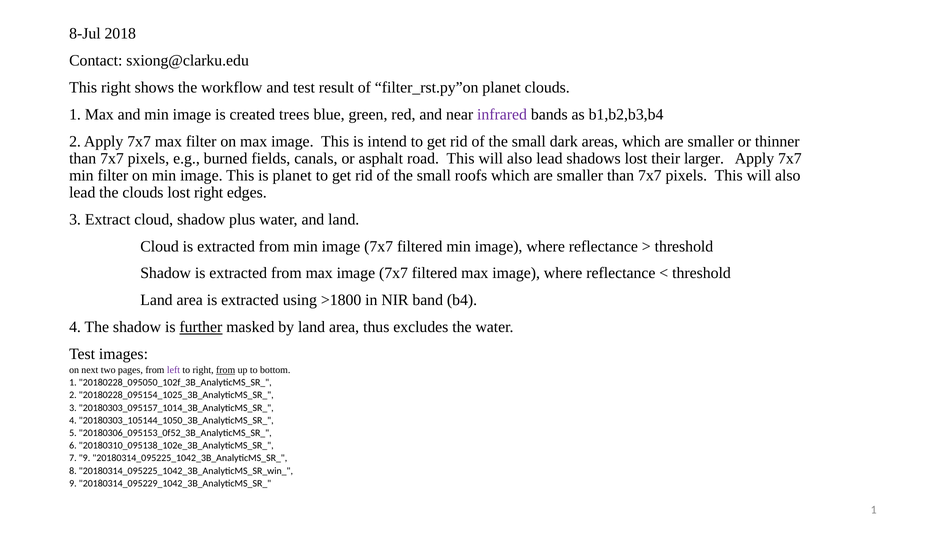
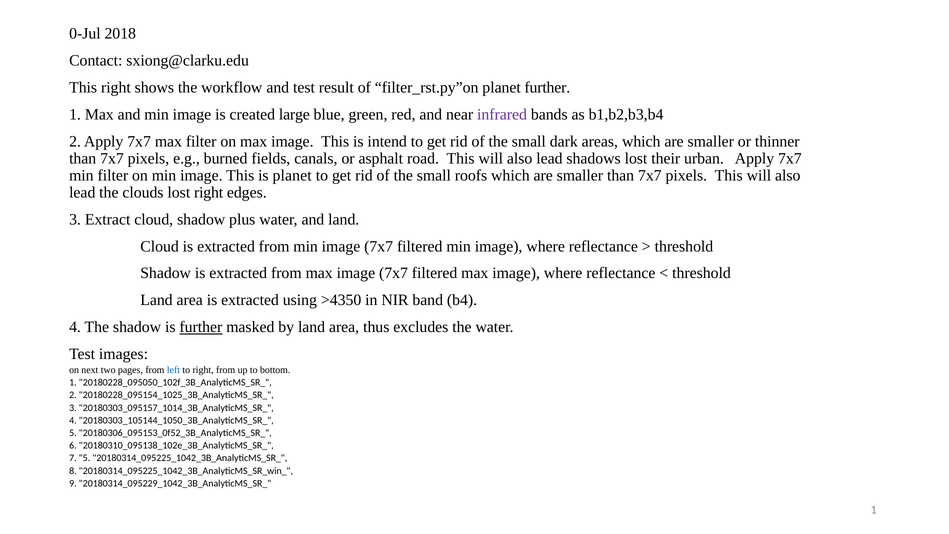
8-Jul: 8-Jul -> 0-Jul
planet clouds: clouds -> further
trees: trees -> large
larger: larger -> urban
>1800: >1800 -> >4350
left colour: purple -> blue
from at (226, 370) underline: present -> none
7 9: 9 -> 5
